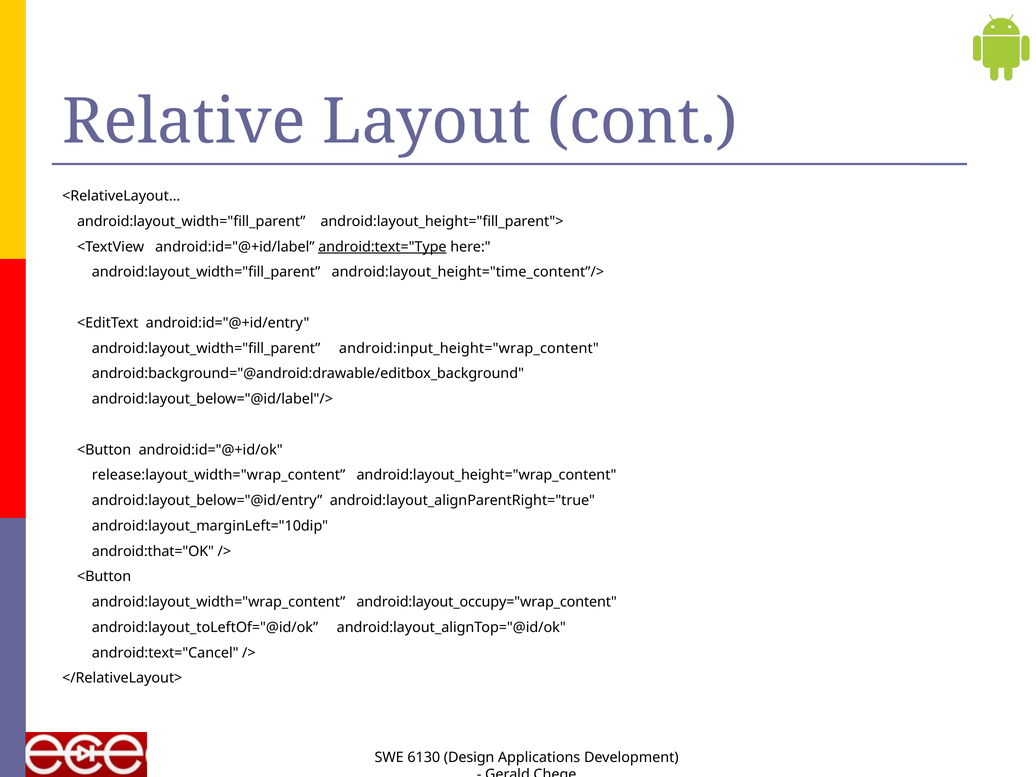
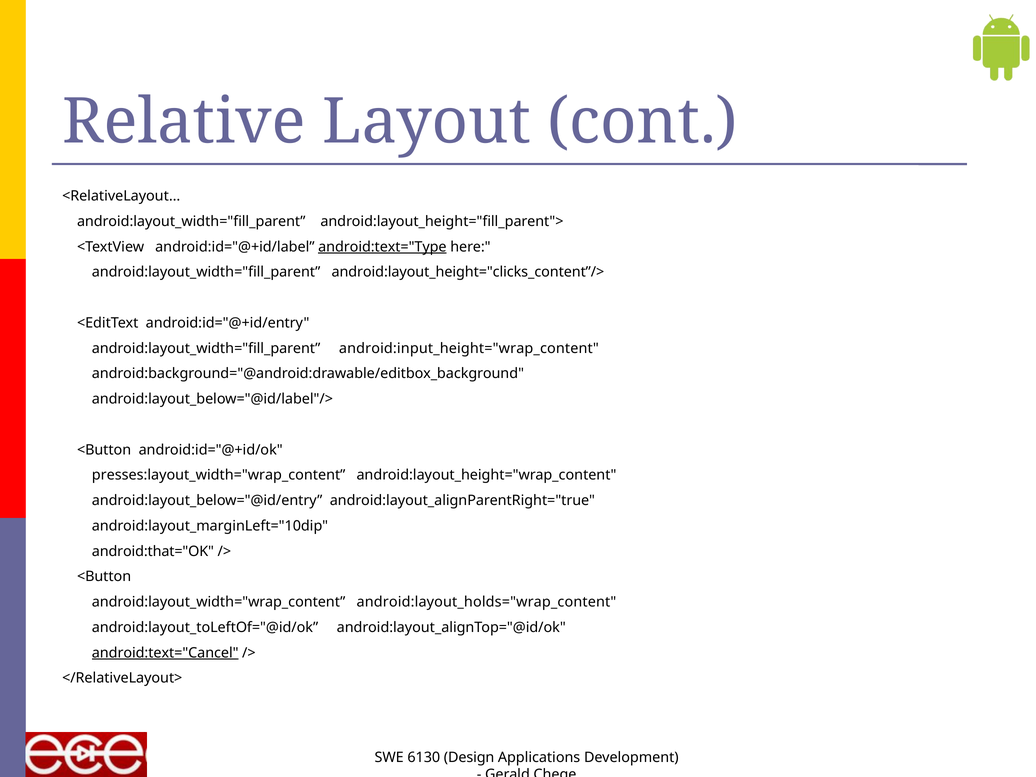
android:layout_height="time_content”/>: android:layout_height="time_content”/> -> android:layout_height="clicks_content”/>
release:layout_width="wrap_content: release:layout_width="wrap_content -> presses:layout_width="wrap_content
android:layout_occupy="wrap_content: android:layout_occupy="wrap_content -> android:layout_holds="wrap_content
android:text="Cancel underline: none -> present
